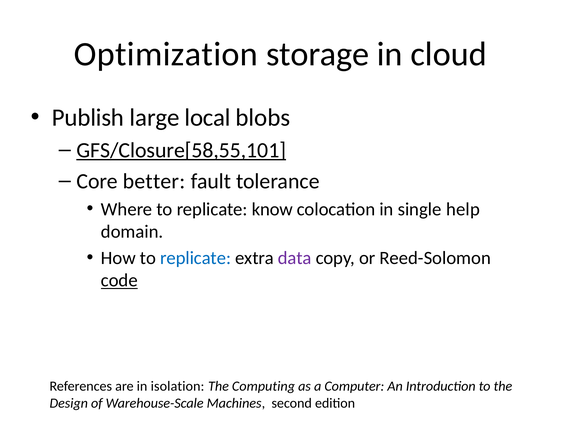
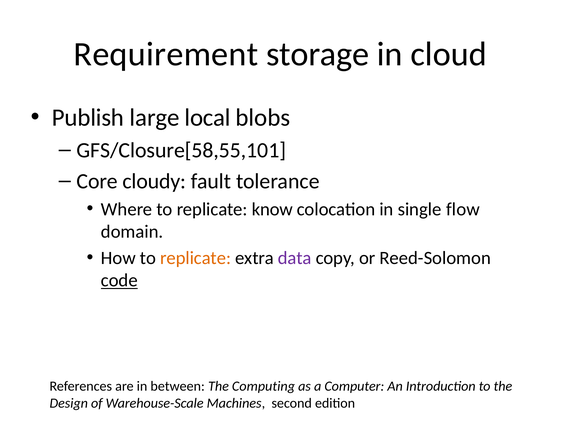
Optimization: Optimization -> Requirement
GFS/Closure[58,55,101 underline: present -> none
better: better -> cloudy
help: help -> flow
replicate at (196, 258) colour: blue -> orange
isolation: isolation -> between
